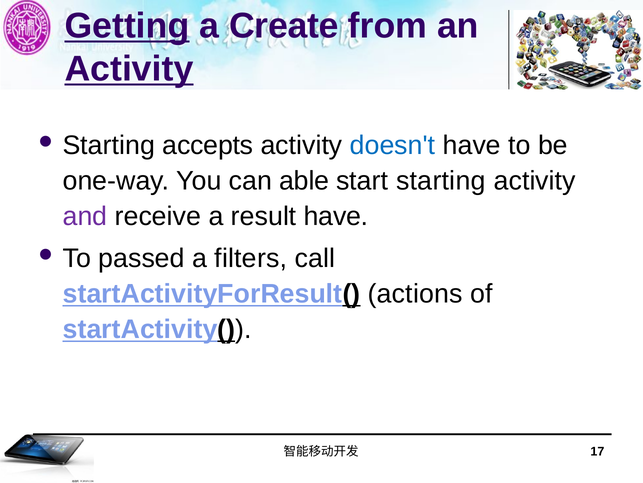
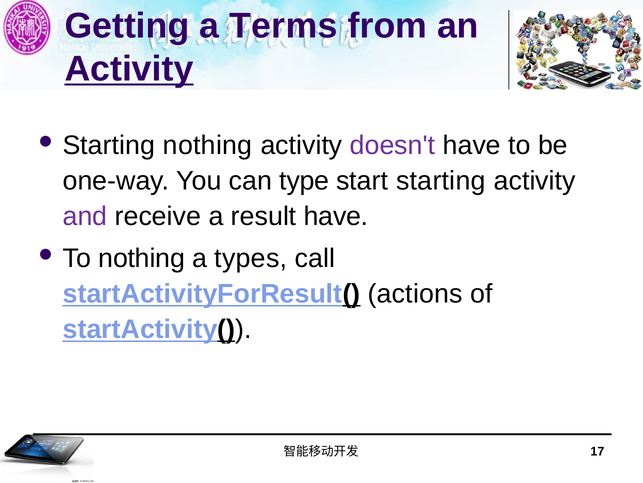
Getting underline: present -> none
Create: Create -> Terms
Starting accepts: accepts -> nothing
doesn't colour: blue -> purple
able: able -> type
To passed: passed -> nothing
filters: filters -> types
